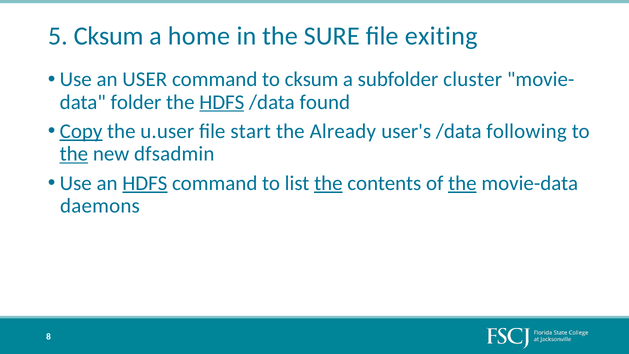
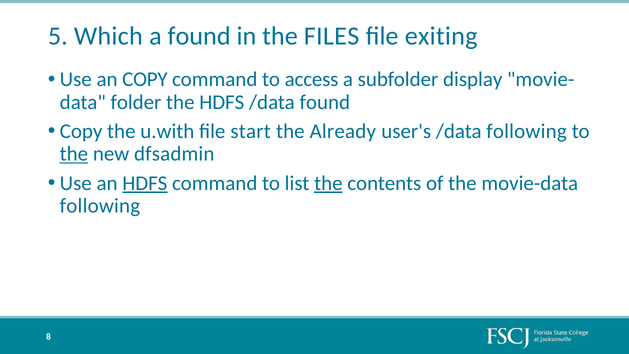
5 Cksum: Cksum -> Which
a home: home -> found
SURE: SURE -> FILES
an USER: USER -> COPY
to cksum: cksum -> access
cluster: cluster -> display
HDFS at (222, 102) underline: present -> none
Copy at (81, 131) underline: present -> none
u.user: u.user -> u.with
the at (462, 183) underline: present -> none
daemons at (100, 206): daemons -> following
